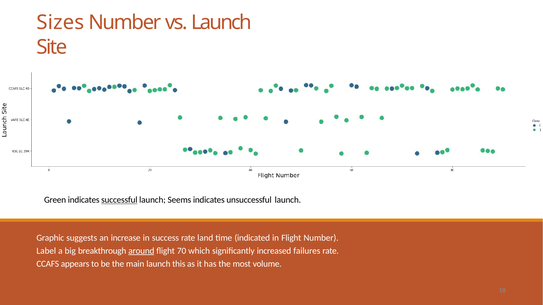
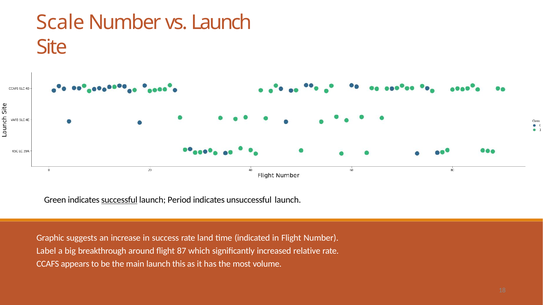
Sizes: Sizes -> Scale
Seems: Seems -> Period
around underline: present -> none
70: 70 -> 87
failures: failures -> relative
